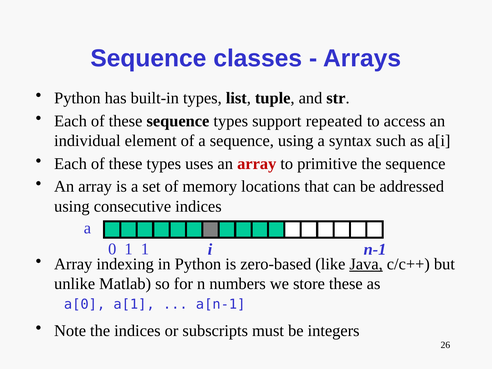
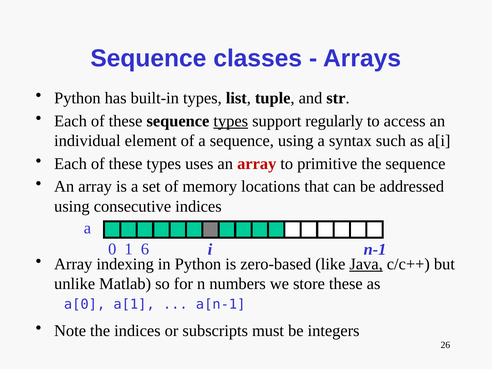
types at (231, 121) underline: none -> present
repeated: repeated -> regularly
1 1: 1 -> 6
